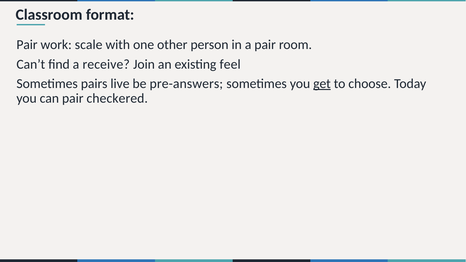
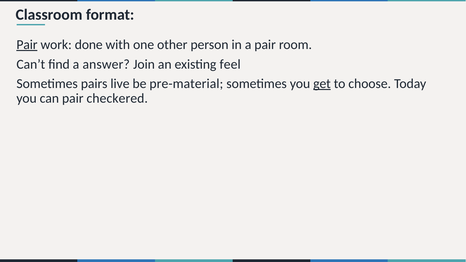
Pair at (27, 45) underline: none -> present
scale: scale -> done
receive: receive -> answer
pre-answers: pre-answers -> pre-material
